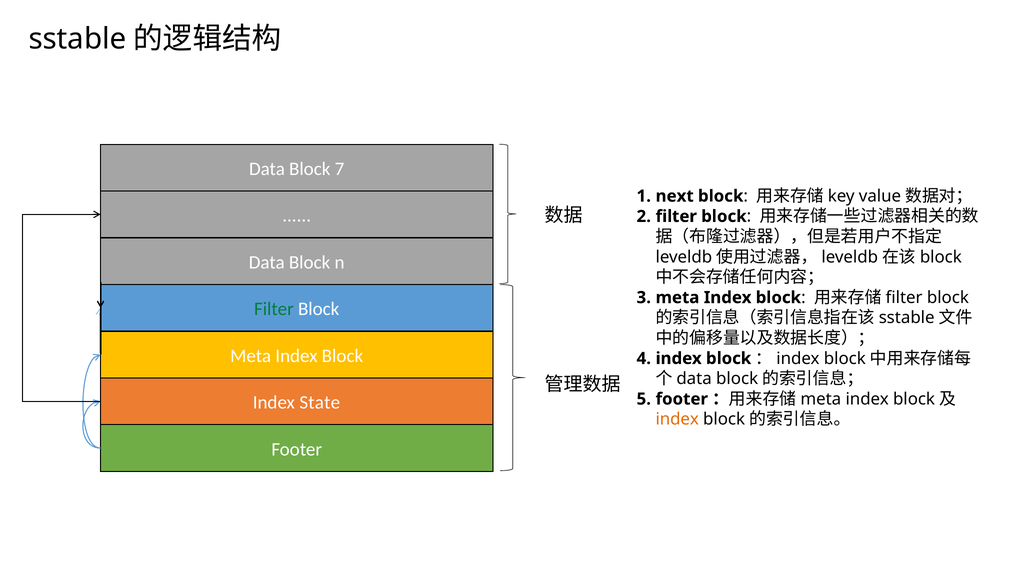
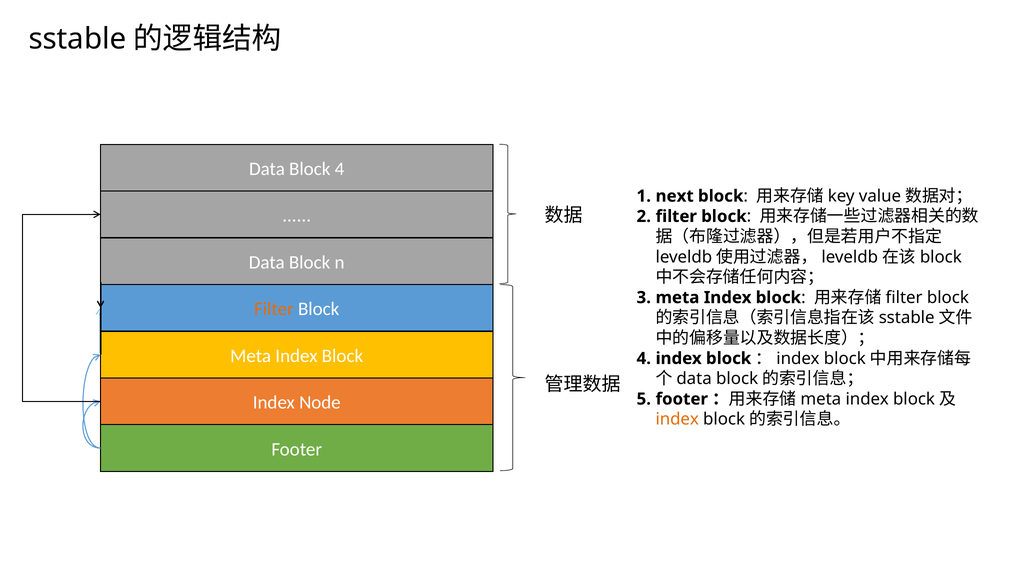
Block 7: 7 -> 4
Filter at (274, 309) colour: green -> orange
State: State -> Node
